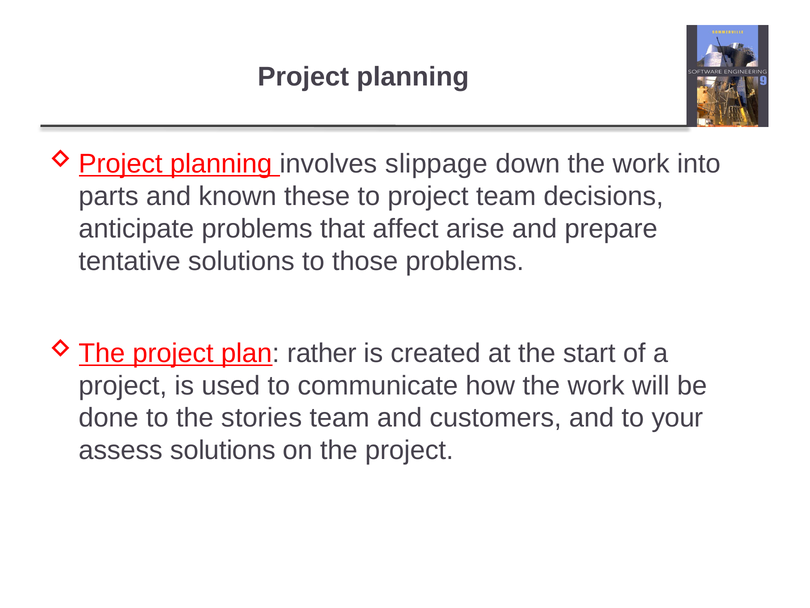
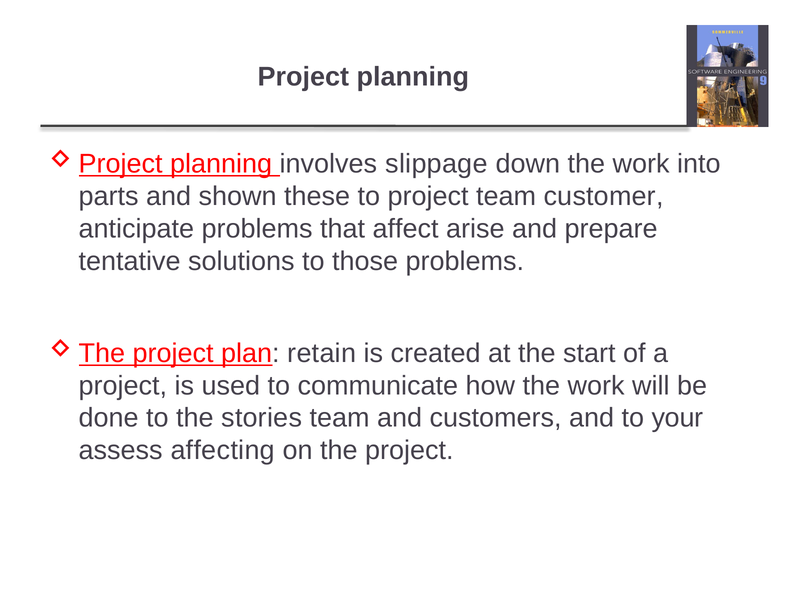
known: known -> shown
decisions: decisions -> customer
rather: rather -> retain
assess solutions: solutions -> affecting
